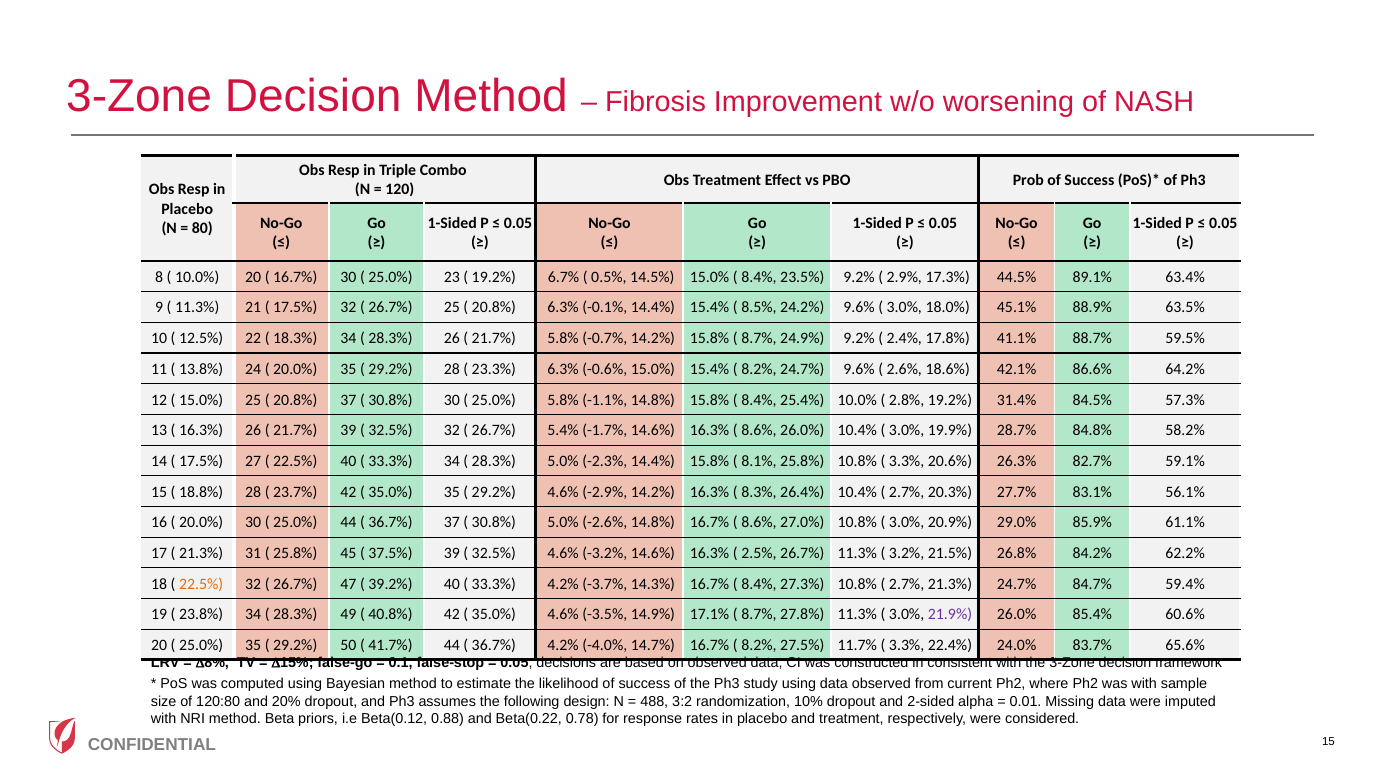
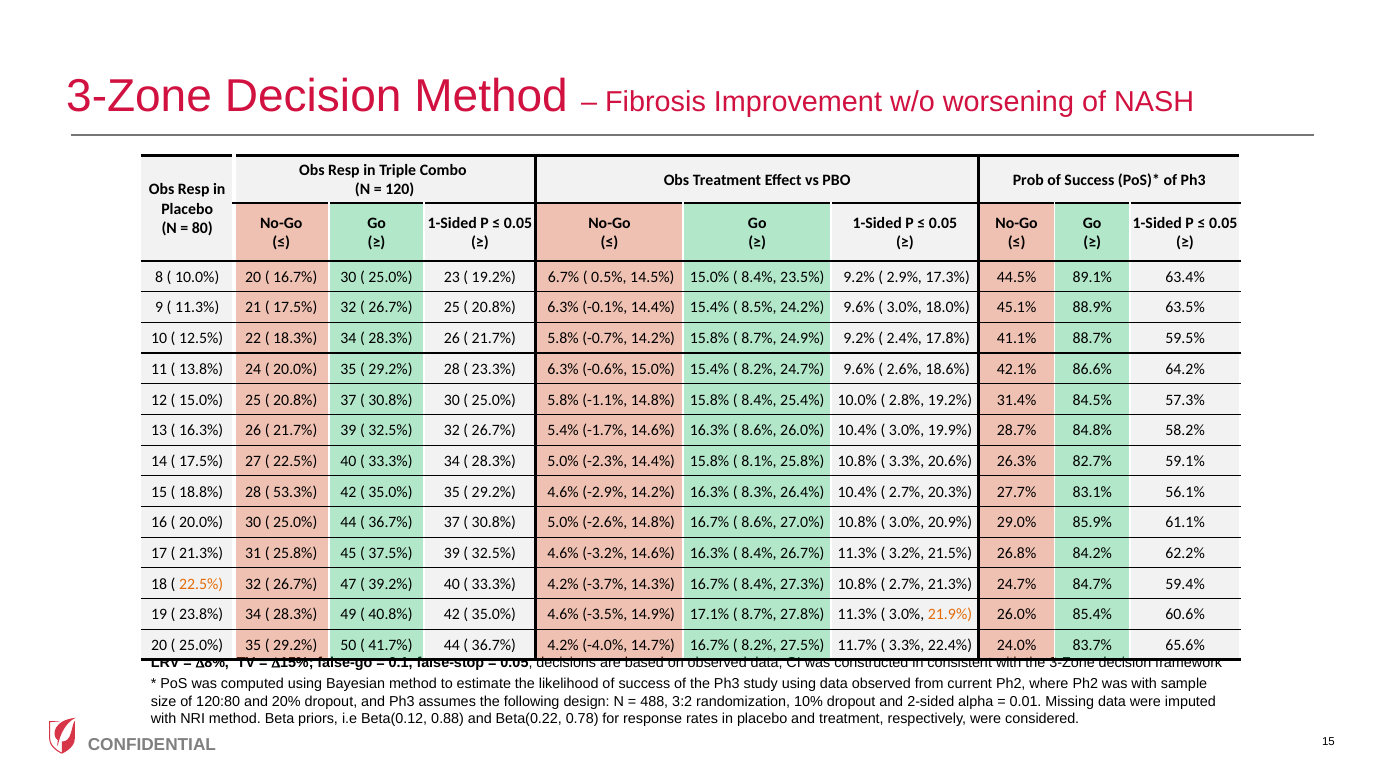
23.7%: 23.7% -> 53.3%
2.5% at (759, 553): 2.5% -> 8.4%
21.9% colour: purple -> orange
